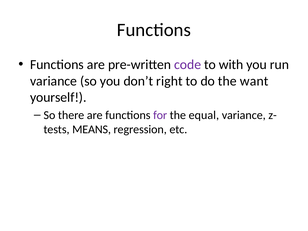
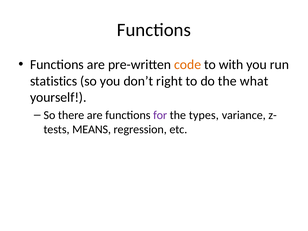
code colour: purple -> orange
variance at (54, 81): variance -> statistics
want: want -> what
equal: equal -> types
